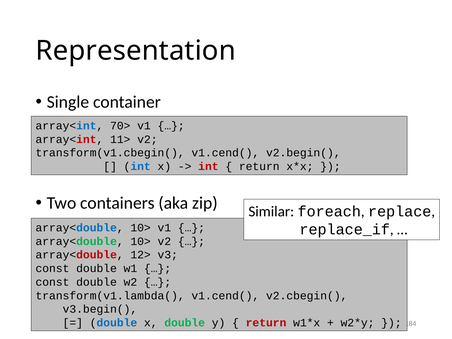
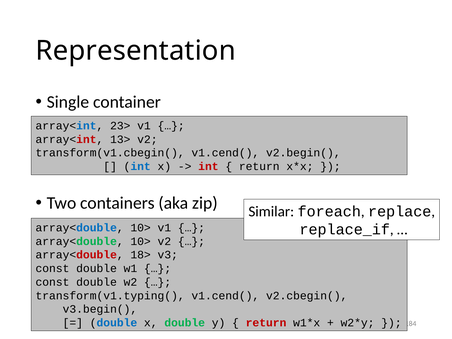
70>: 70> -> 23>
11>: 11> -> 13>
12>: 12> -> 18>
transform(v1.lambda(: transform(v1.lambda( -> transform(v1.typing(
